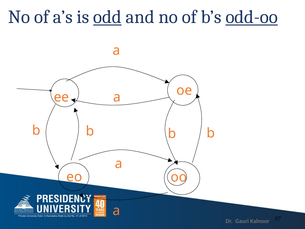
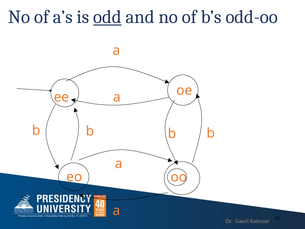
odd-oo underline: present -> none
